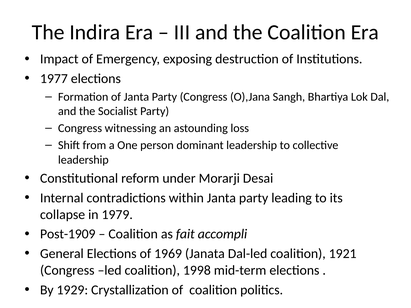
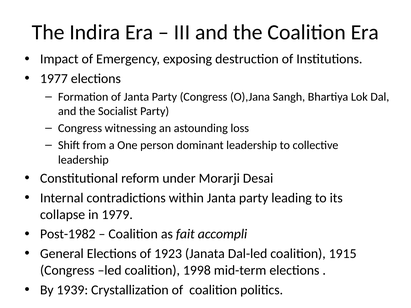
Post-1909: Post-1909 -> Post-1982
1969: 1969 -> 1923
1921: 1921 -> 1915
1929: 1929 -> 1939
